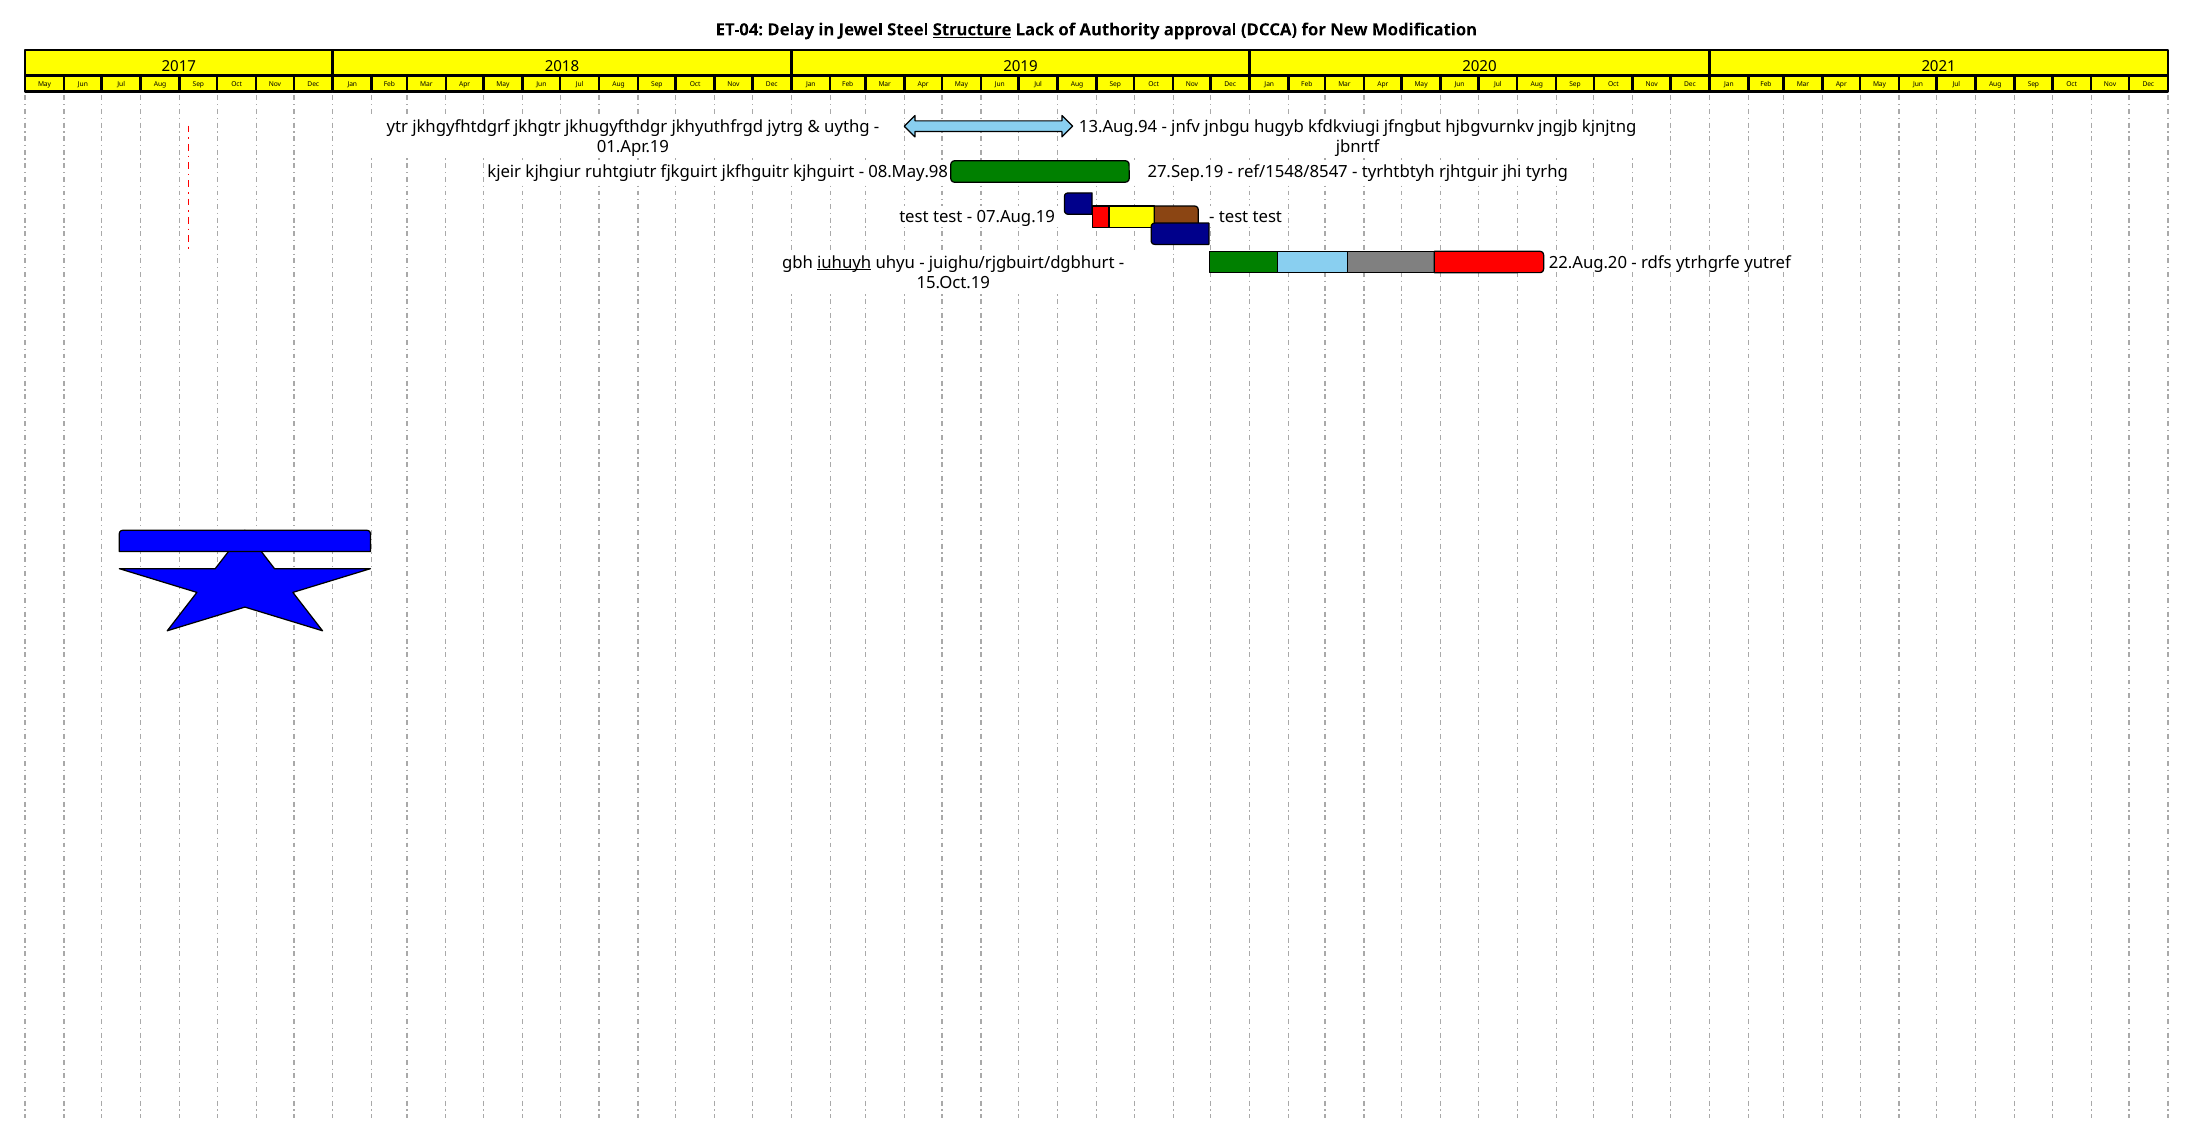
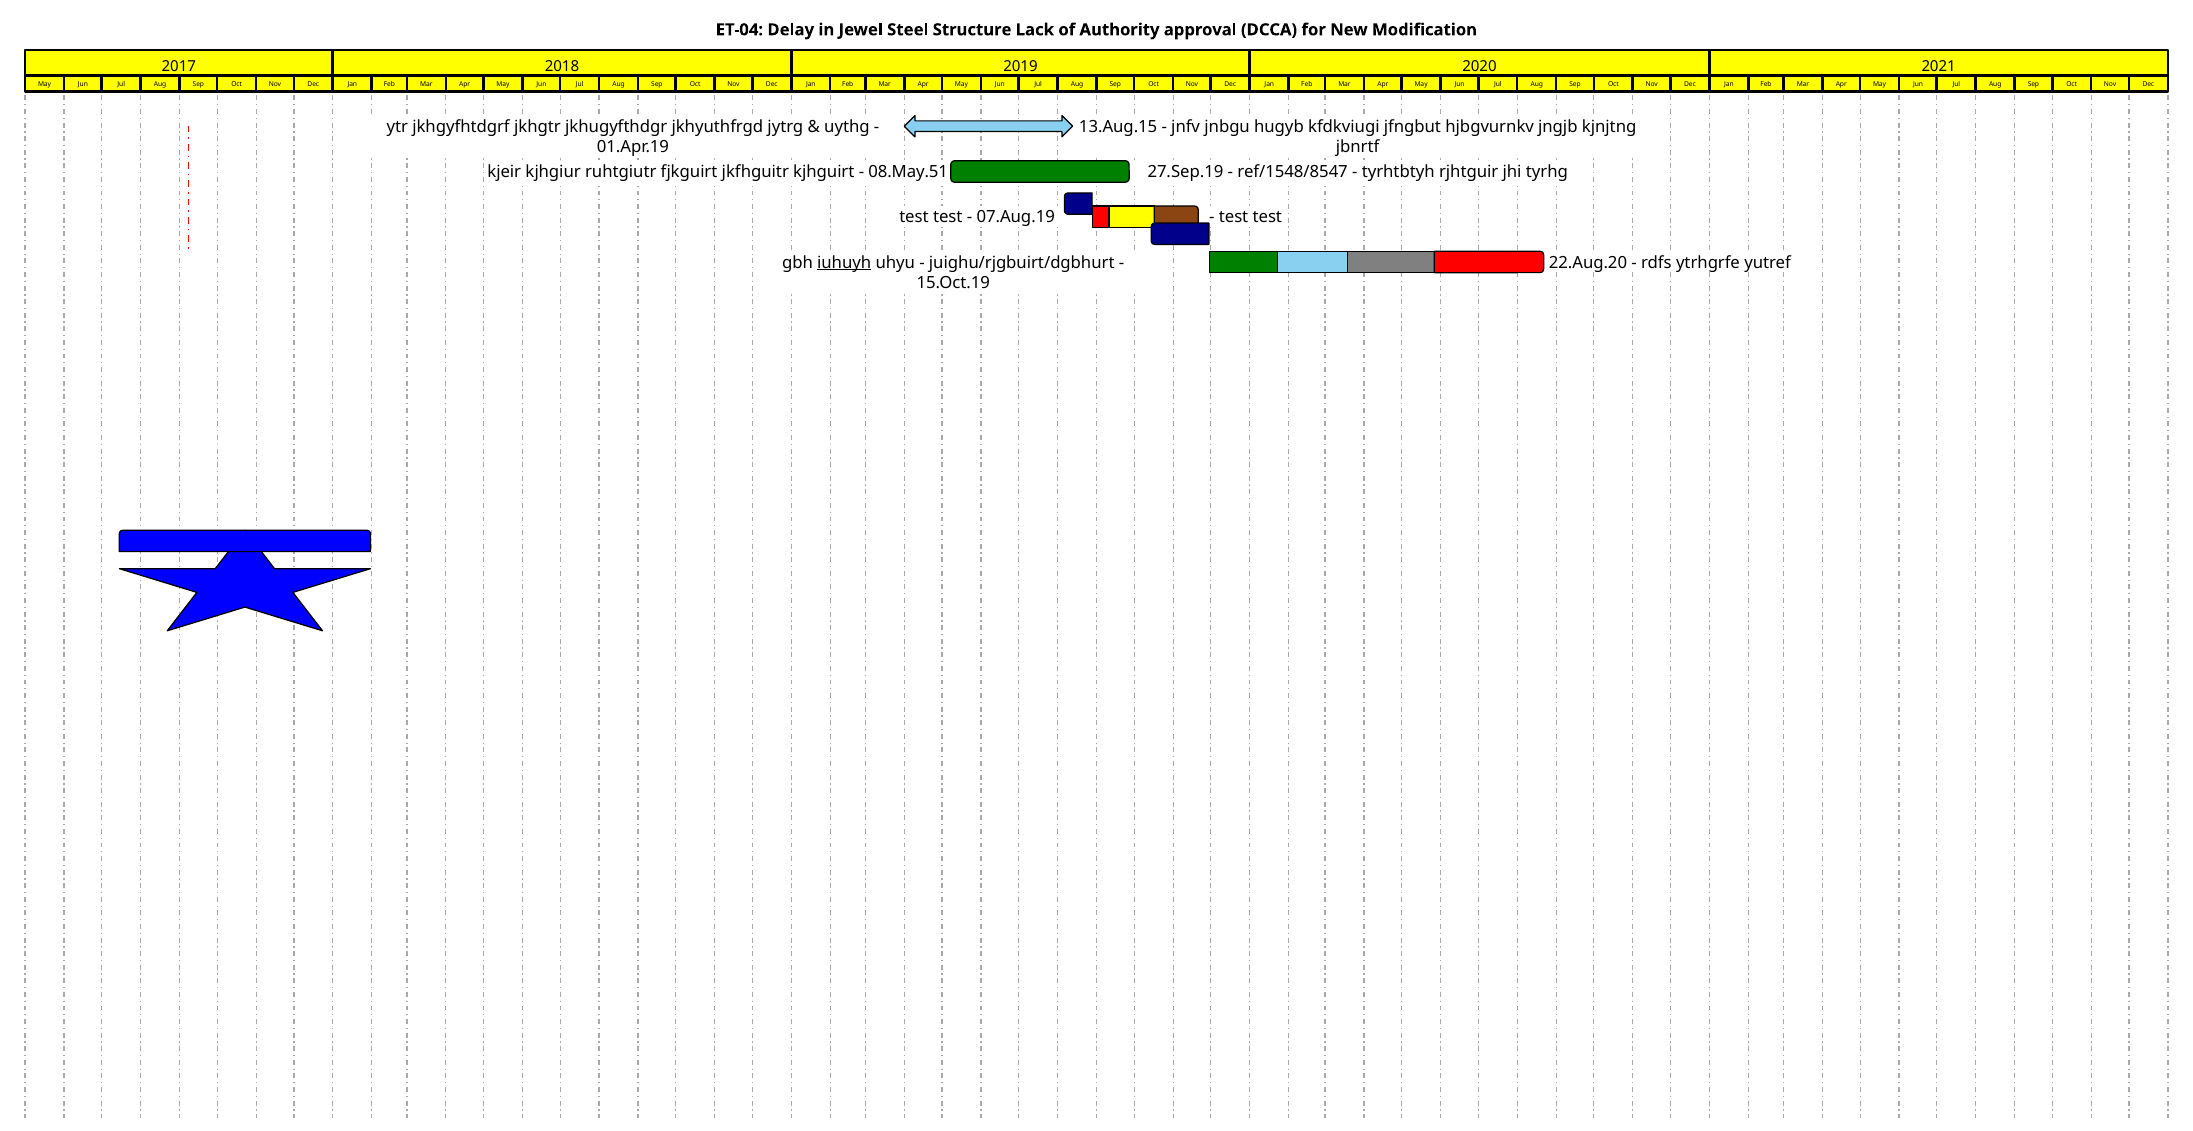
Structure underline: present -> none
13.Aug.94: 13.Aug.94 -> 13.Aug.15
08.May.98: 08.May.98 -> 08.May.51
